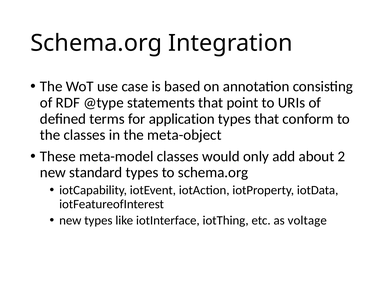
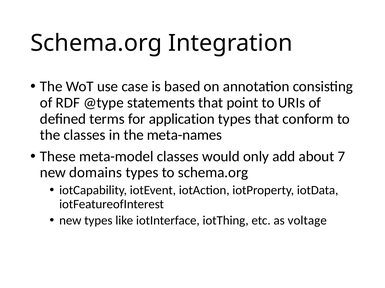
meta-object: meta-object -> meta-names
2: 2 -> 7
standard: standard -> domains
